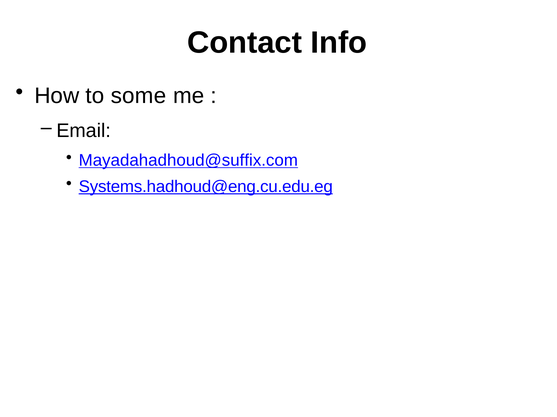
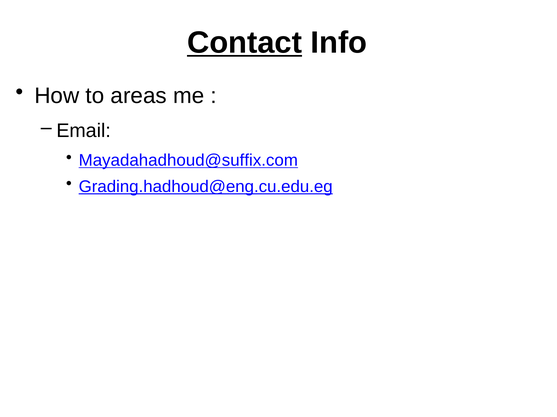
Contact underline: none -> present
some: some -> areas
Systems.hadhoud@eng.cu.edu.eg: Systems.hadhoud@eng.cu.edu.eg -> Grading.hadhoud@eng.cu.edu.eg
